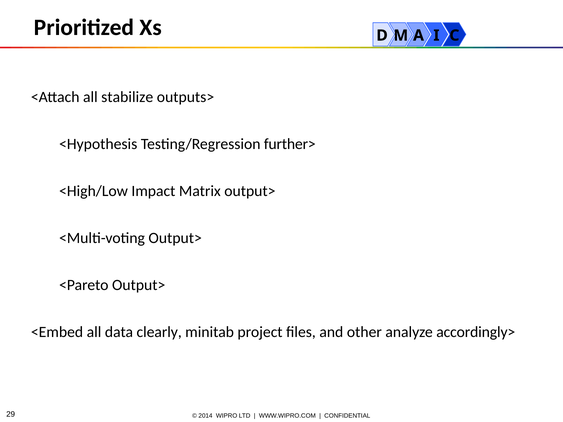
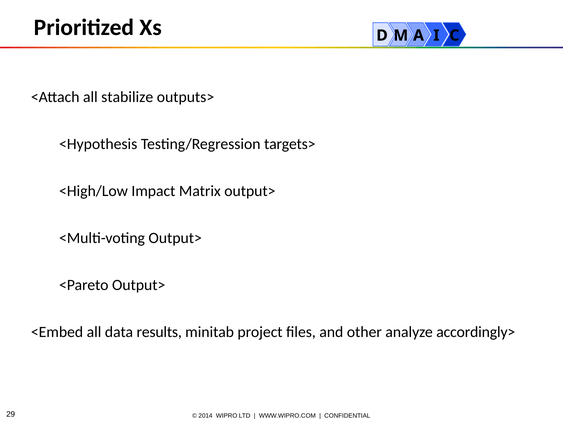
further>: further> -> targets>
clearly: clearly -> results
